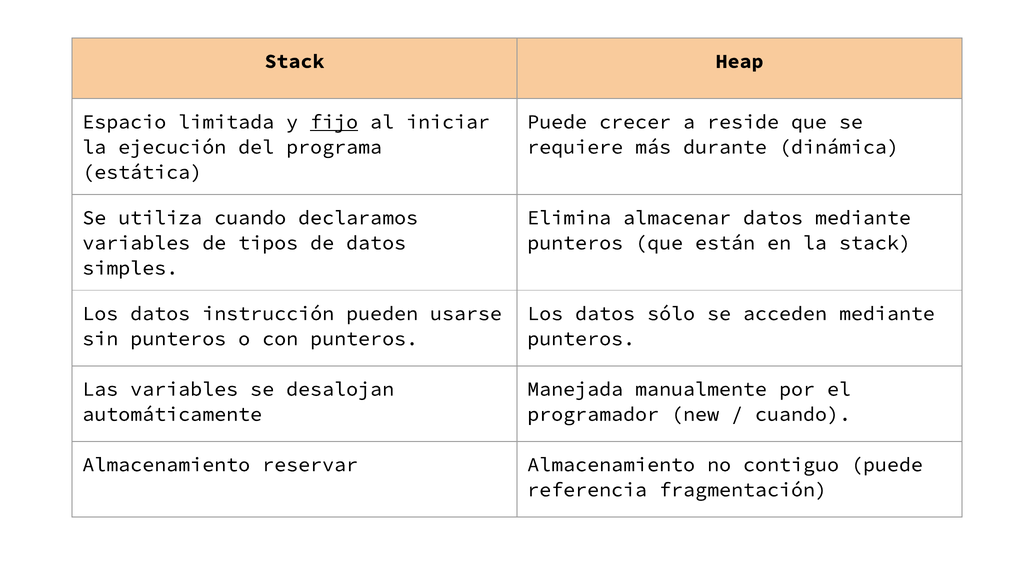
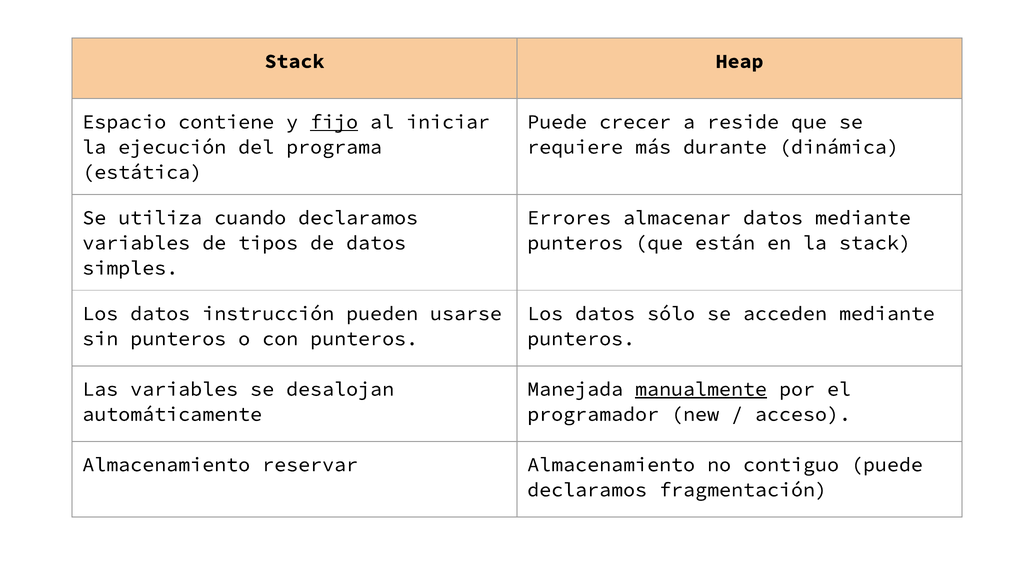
limitada: limitada -> contiene
Elimina: Elimina -> Errores
manualmente underline: none -> present
cuando at (803, 414): cuando -> acceso
referencia at (587, 490): referencia -> declaramos
